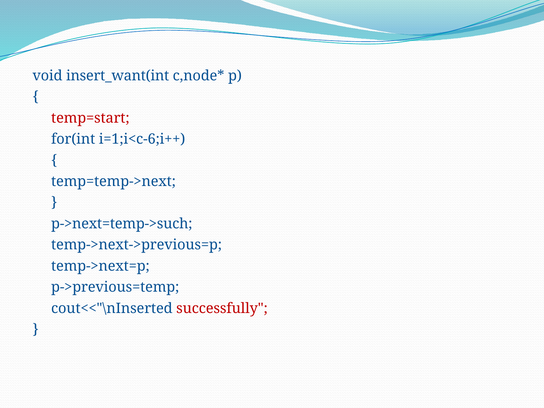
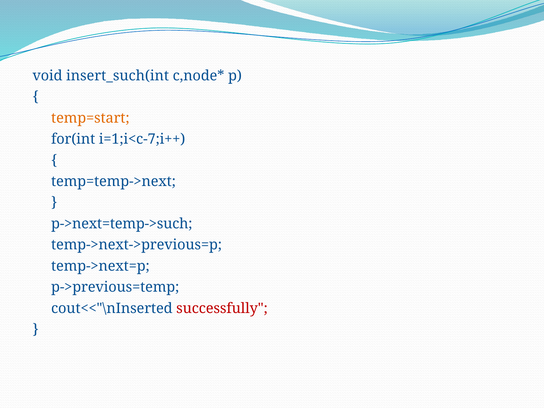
insert_want(int: insert_want(int -> insert_such(int
temp=start colour: red -> orange
i=1;i<c-6;i++: i=1;i<c-6;i++ -> i=1;i<c-7;i++
